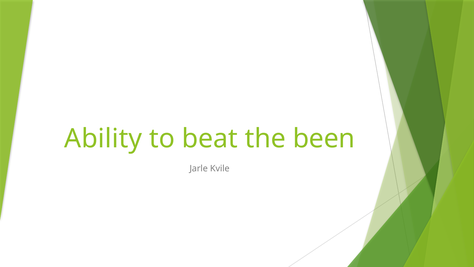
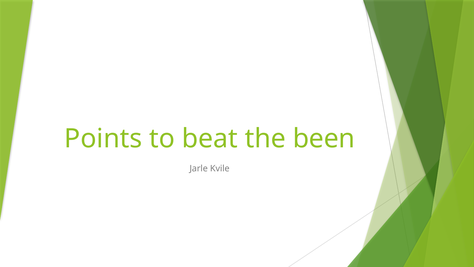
Ability: Ability -> Points
